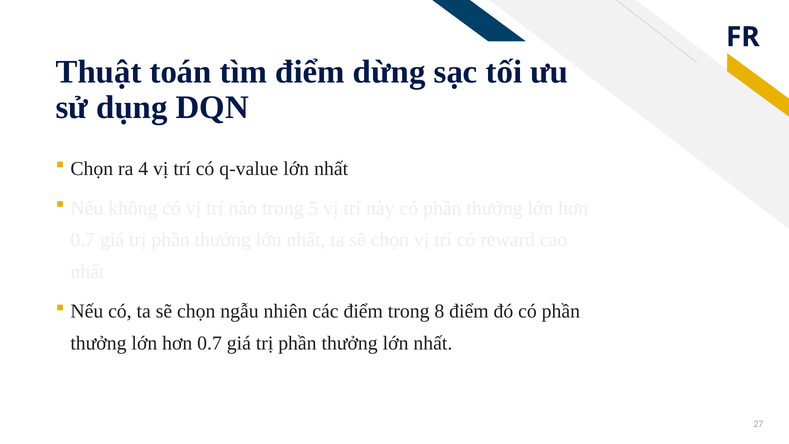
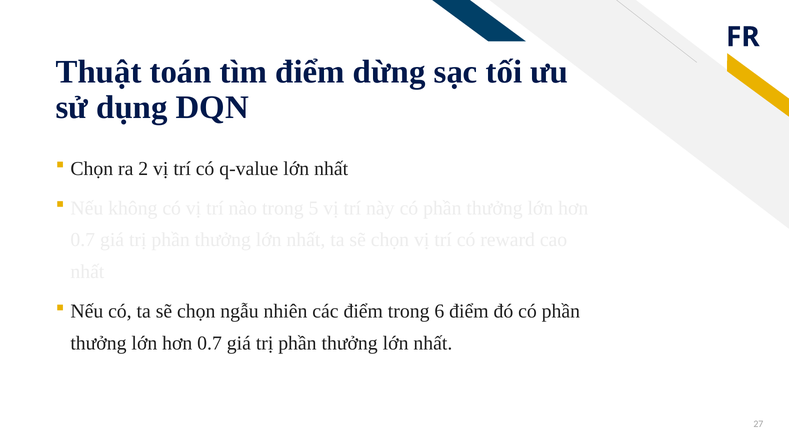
4: 4 -> 2
8: 8 -> 6
